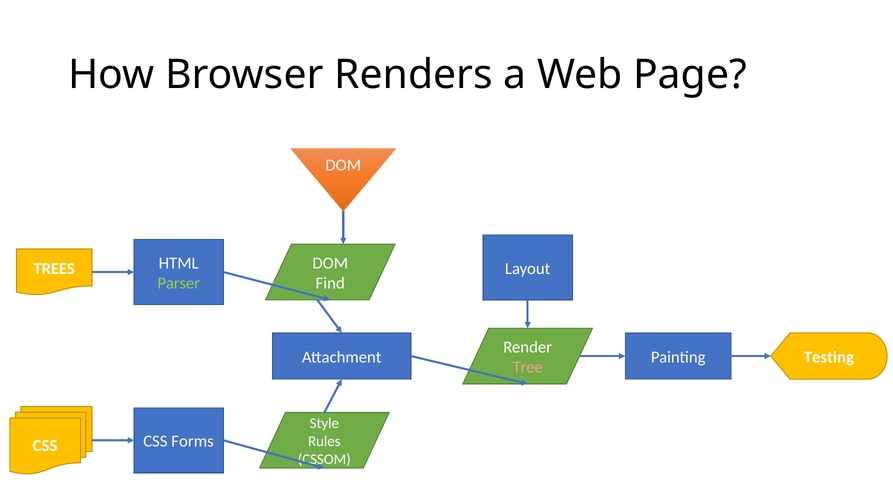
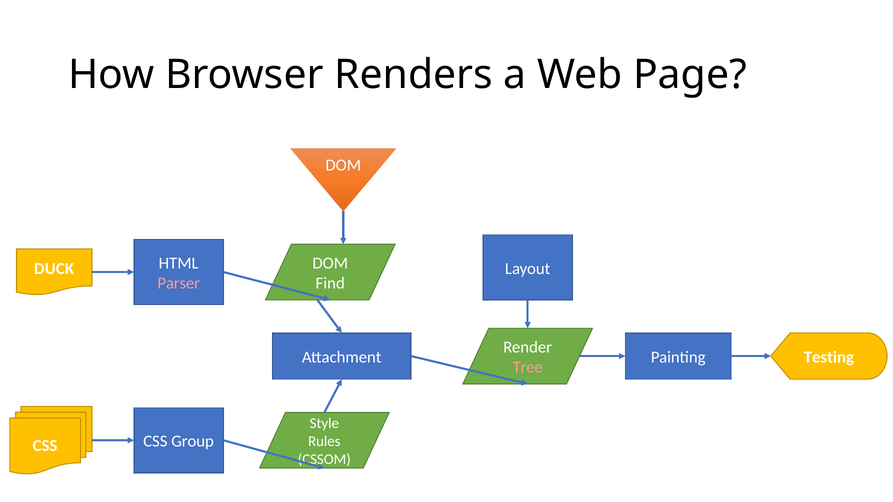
TREES: TREES -> DUCK
Parser colour: light green -> pink
Forms: Forms -> Group
